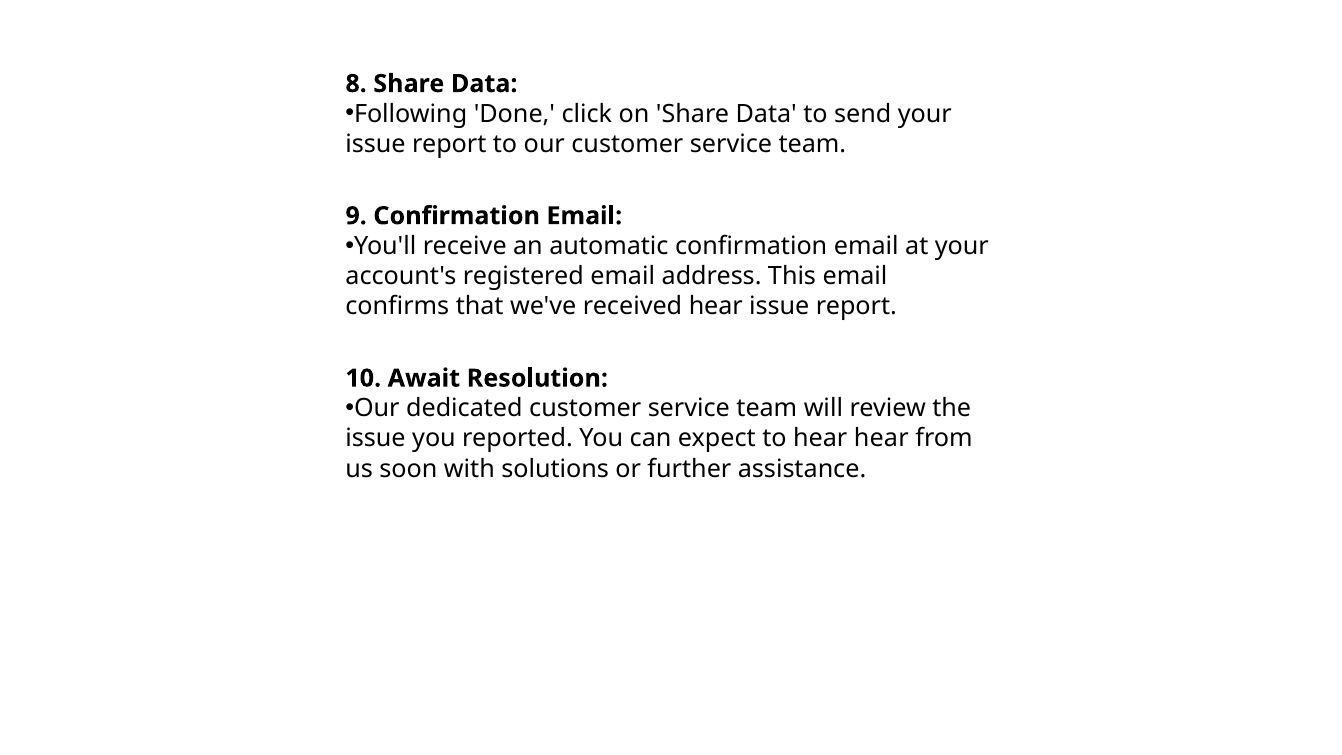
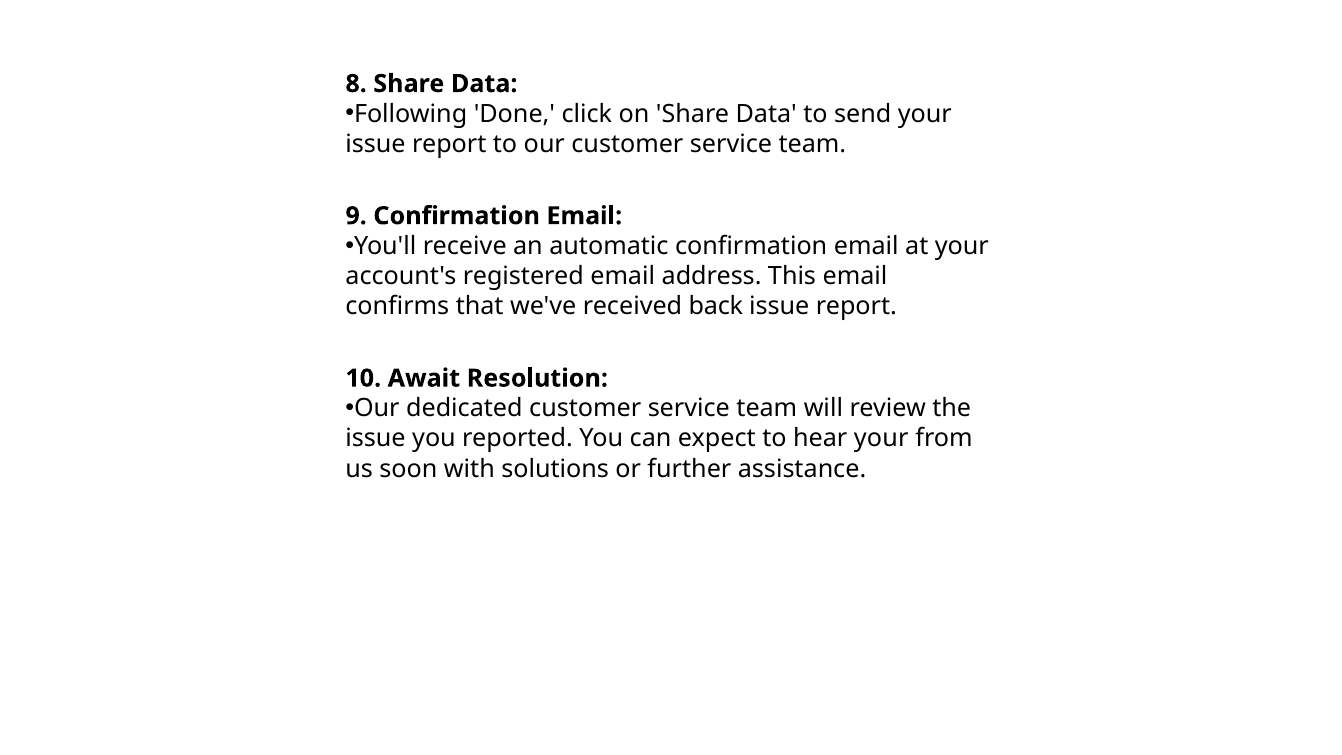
received hear: hear -> back
hear hear: hear -> your
